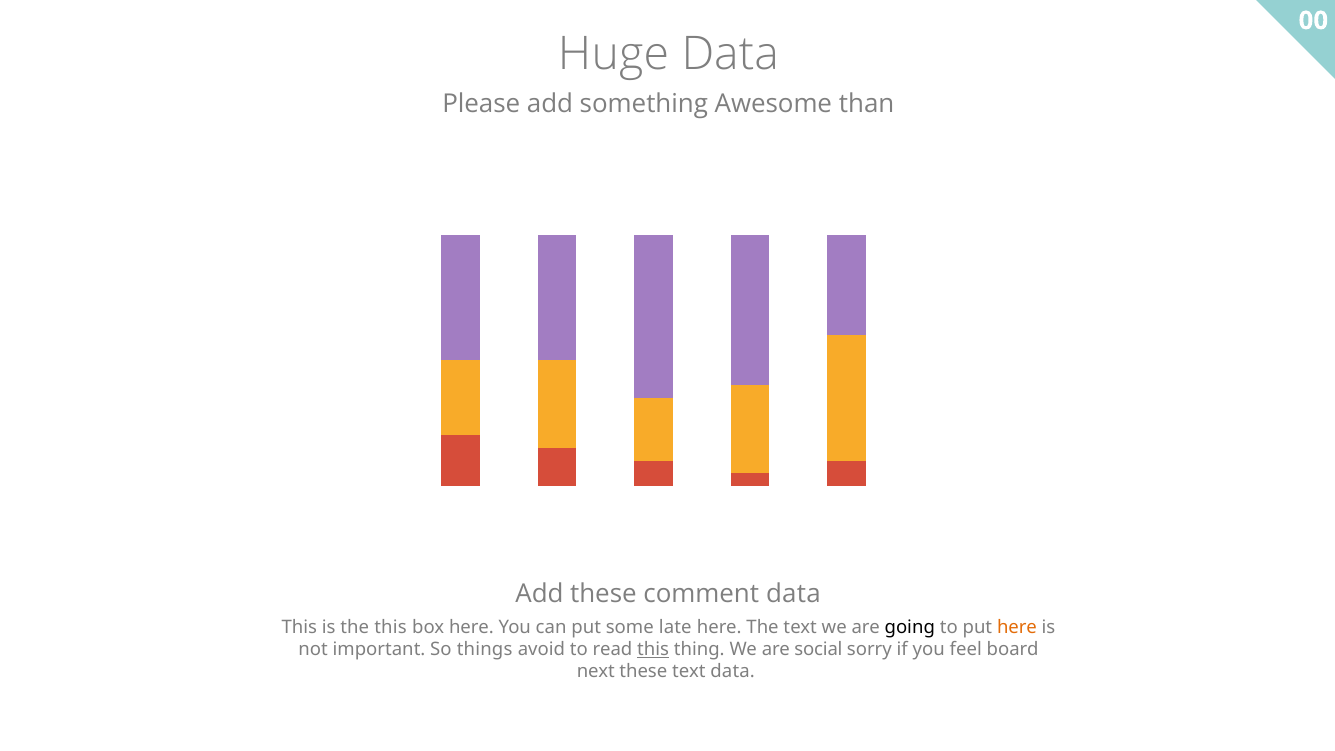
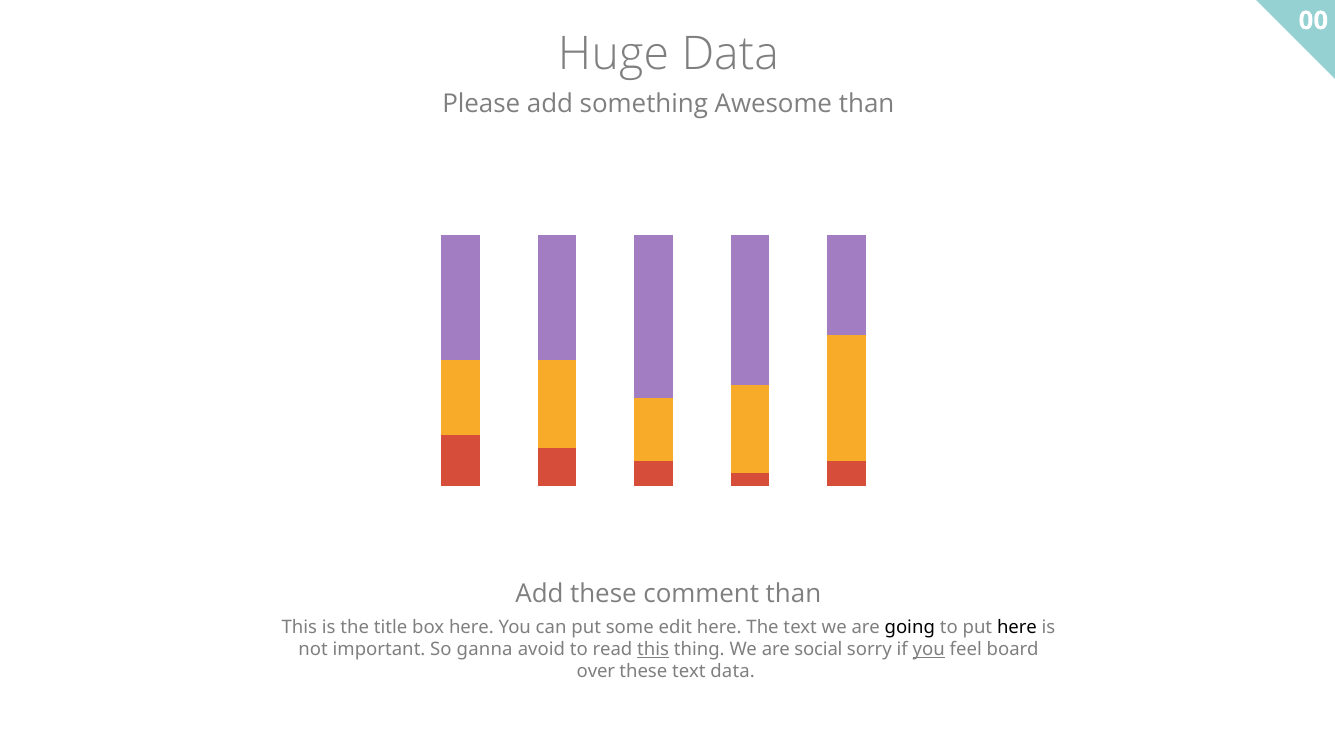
comment data: data -> than
the this: this -> title
late: late -> edit
here at (1017, 627) colour: orange -> black
things: things -> ganna
you at (929, 649) underline: none -> present
next: next -> over
